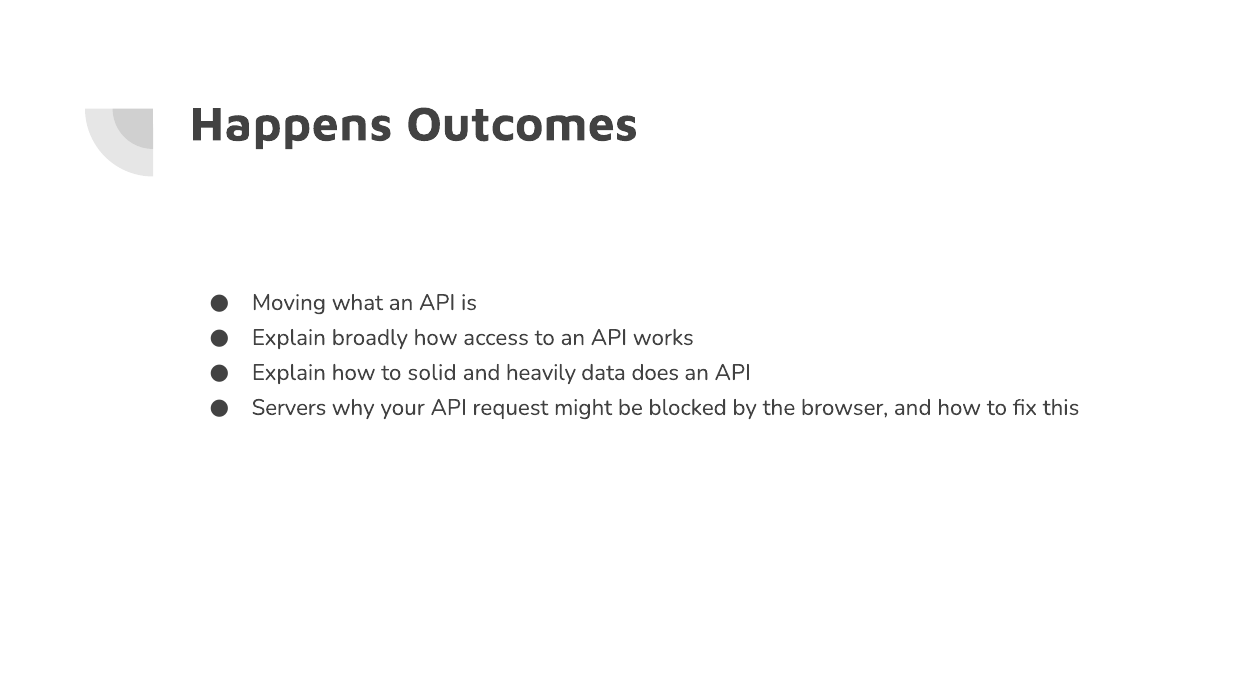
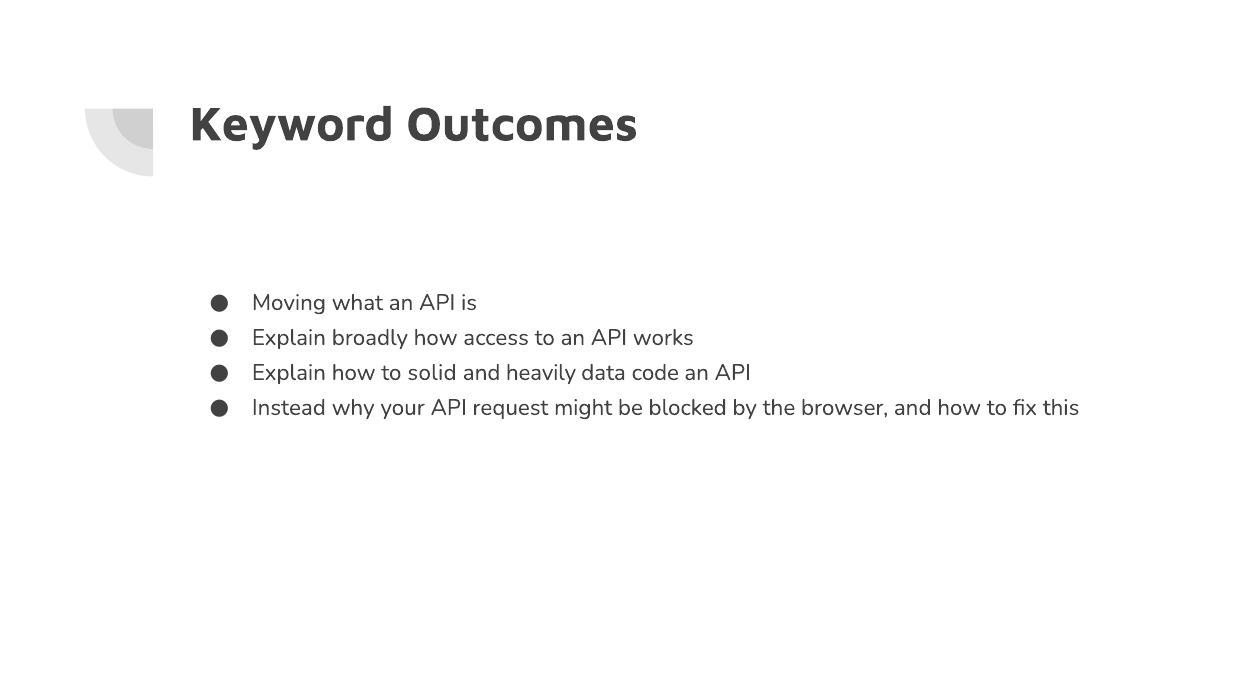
Happens: Happens -> Keyword
does: does -> code
Servers: Servers -> Instead
